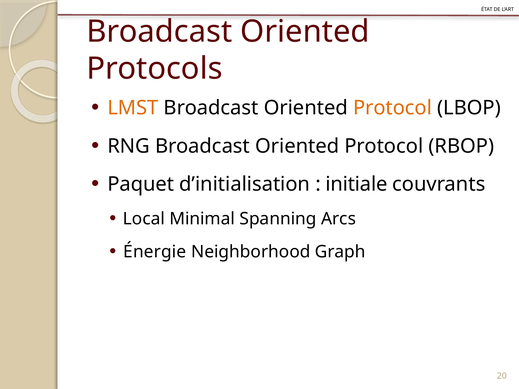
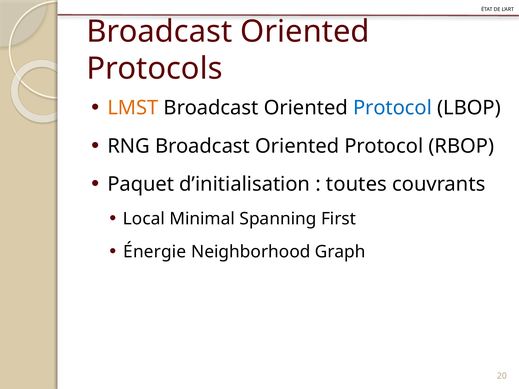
Protocol at (392, 108) colour: orange -> blue
initiale: initiale -> toutes
Arcs: Arcs -> First
